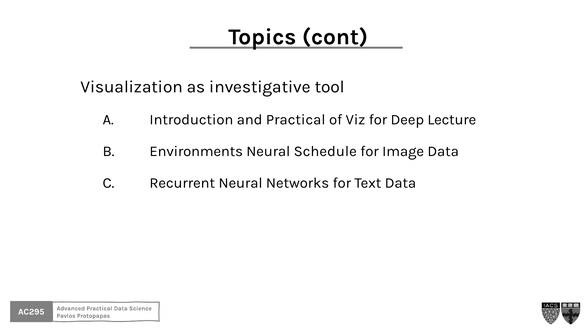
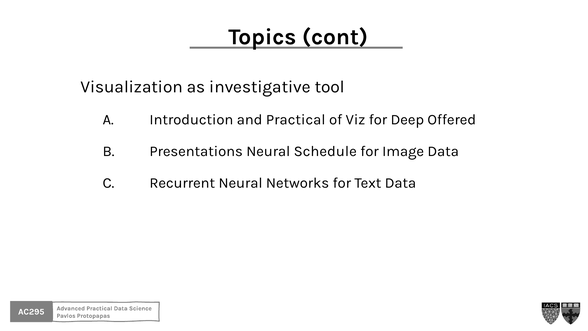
Lecture: Lecture -> Offered
Environments: Environments -> Presentations
